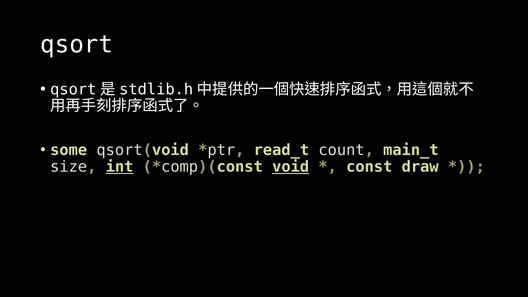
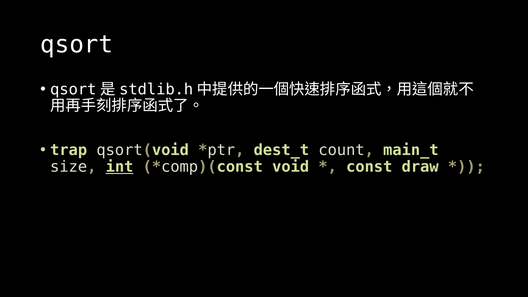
some: some -> trap
read_t: read_t -> dest_t
void underline: present -> none
